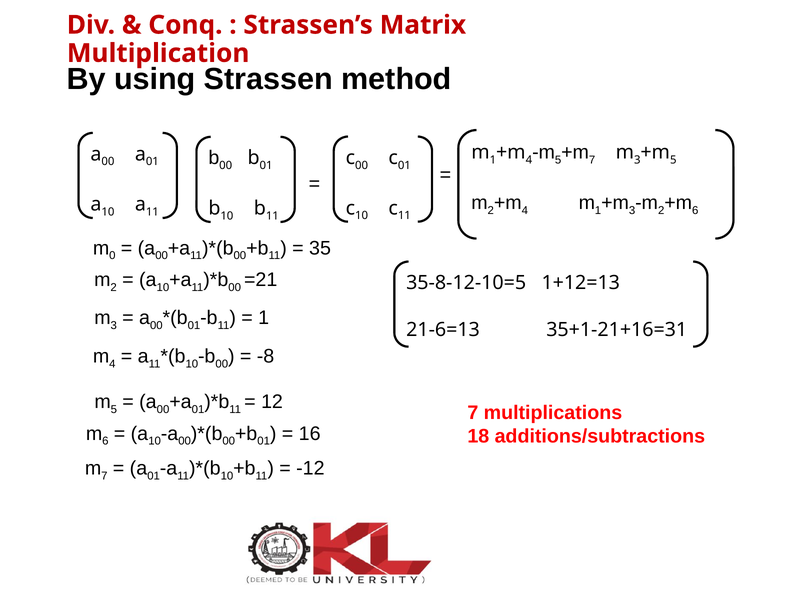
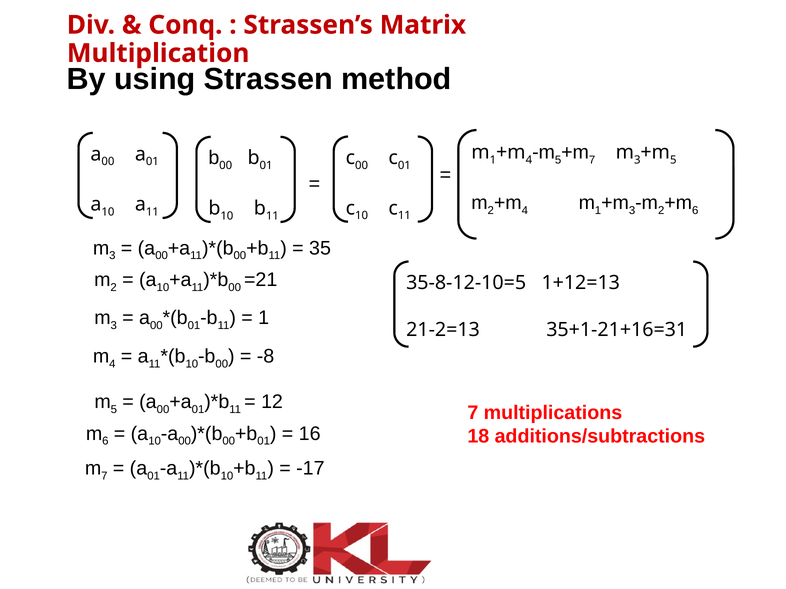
0 at (112, 256): 0 -> 3
21-6=13: 21-6=13 -> 21-2=13
-12: -12 -> -17
